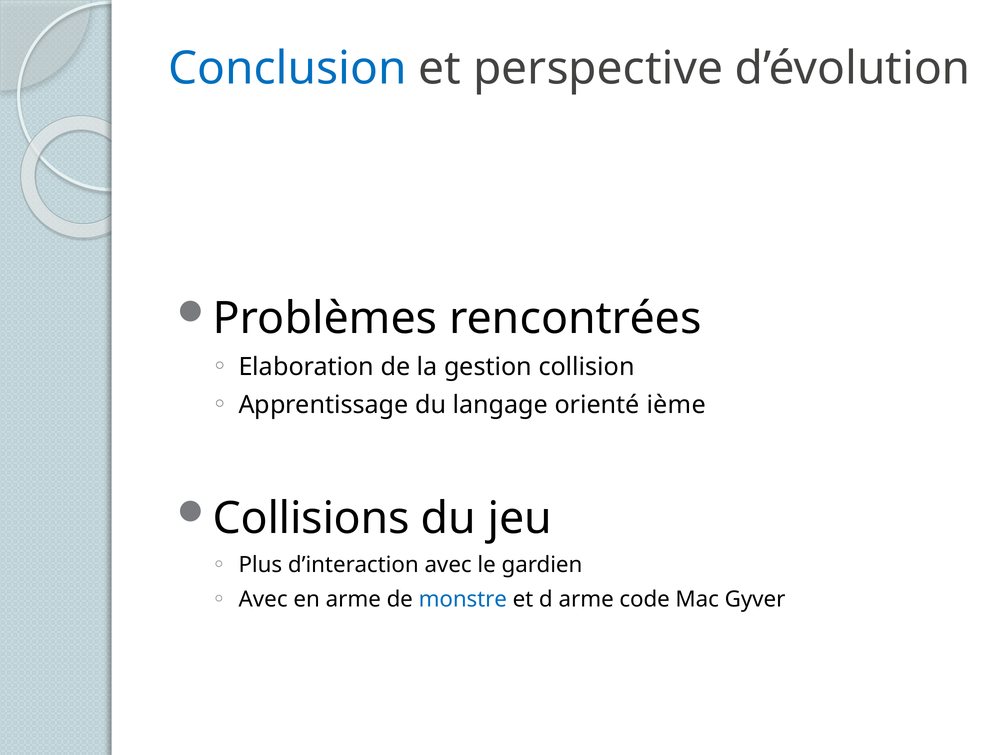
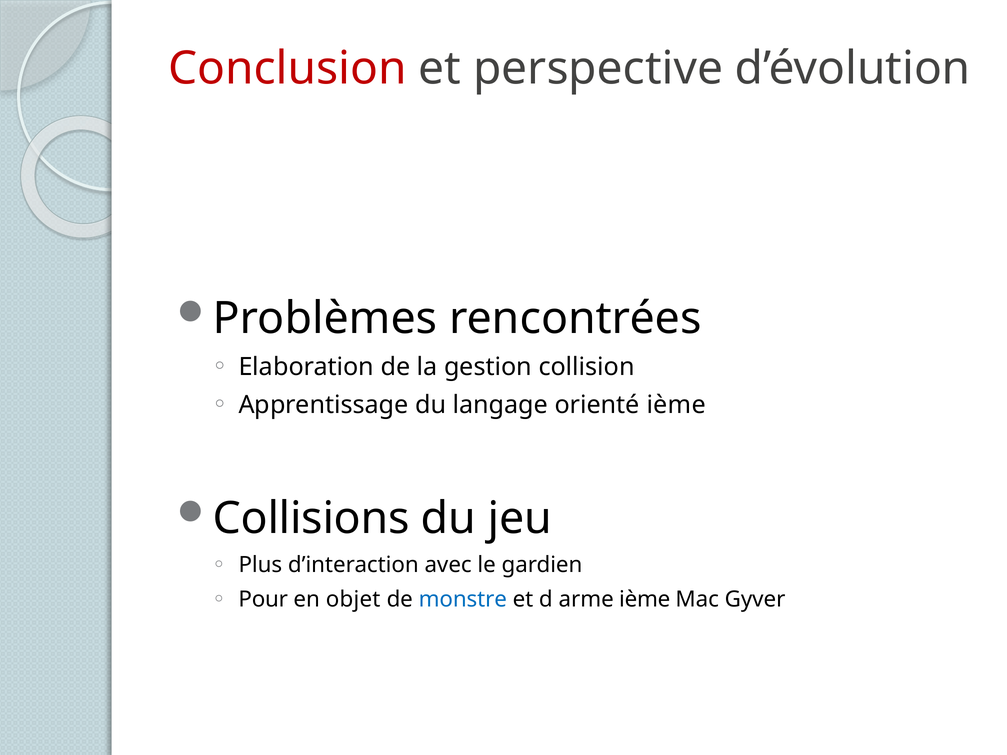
Conclusion colour: blue -> red
Avec at (263, 600): Avec -> Pour
en arme: arme -> objet
arme code: code -> ième
